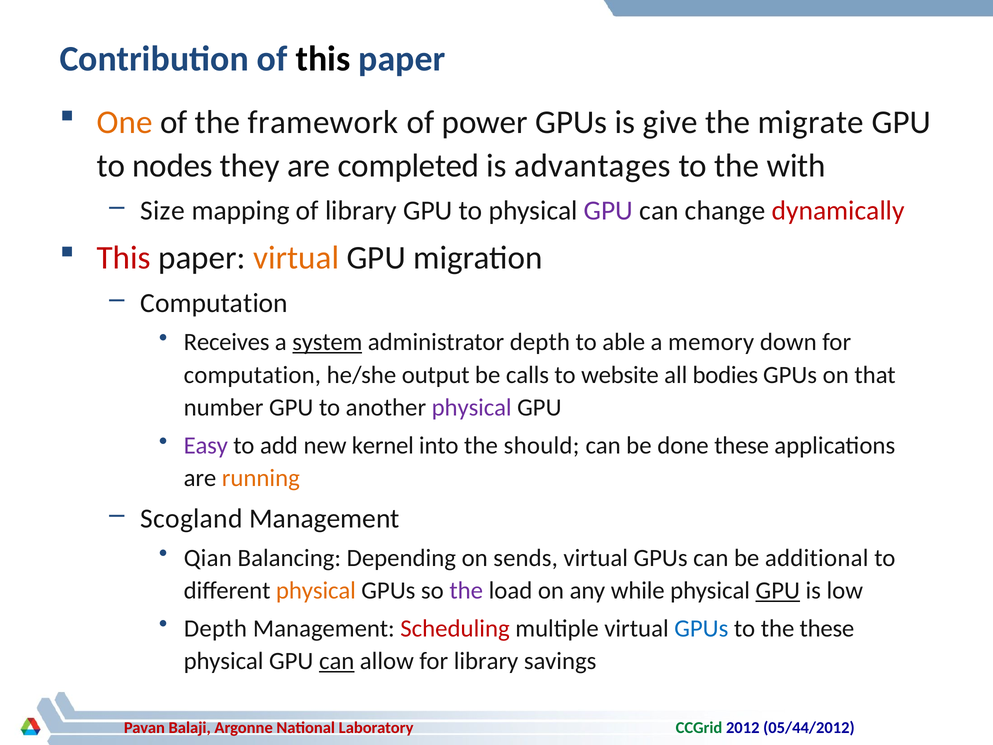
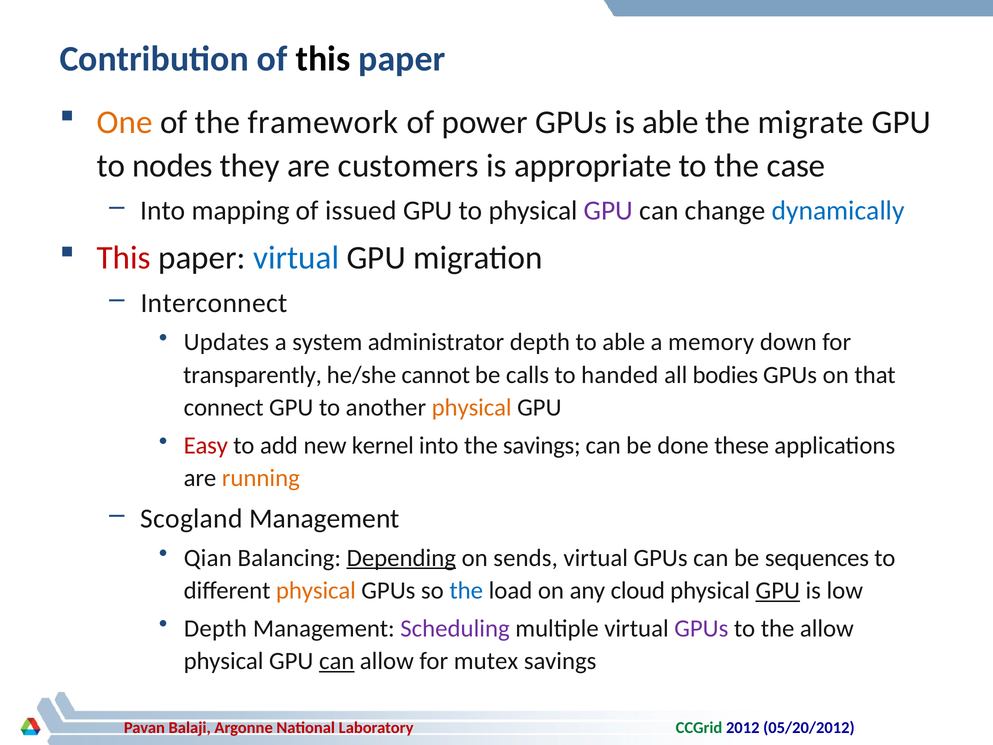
is give: give -> able
completed: completed -> customers
advantages: advantages -> appropriate
with: with -> case
Size at (163, 211): Size -> Into
of library: library -> issued
dynamically colour: red -> blue
virtual at (296, 258) colour: orange -> blue
Computation at (214, 303): Computation -> Interconnect
Receives: Receives -> Updates
system underline: present -> none
computation at (252, 375): computation -> transparently
output: output -> cannot
website: website -> handed
number: number -> connect
physical at (472, 407) colour: purple -> orange
Easy colour: purple -> red
the should: should -> savings
Depending underline: none -> present
additional: additional -> sequences
the at (466, 590) colour: purple -> blue
while: while -> cloud
Scheduling colour: red -> purple
GPUs at (701, 628) colour: blue -> purple
the these: these -> allow
for library: library -> mutex
05/44/2012: 05/44/2012 -> 05/20/2012
